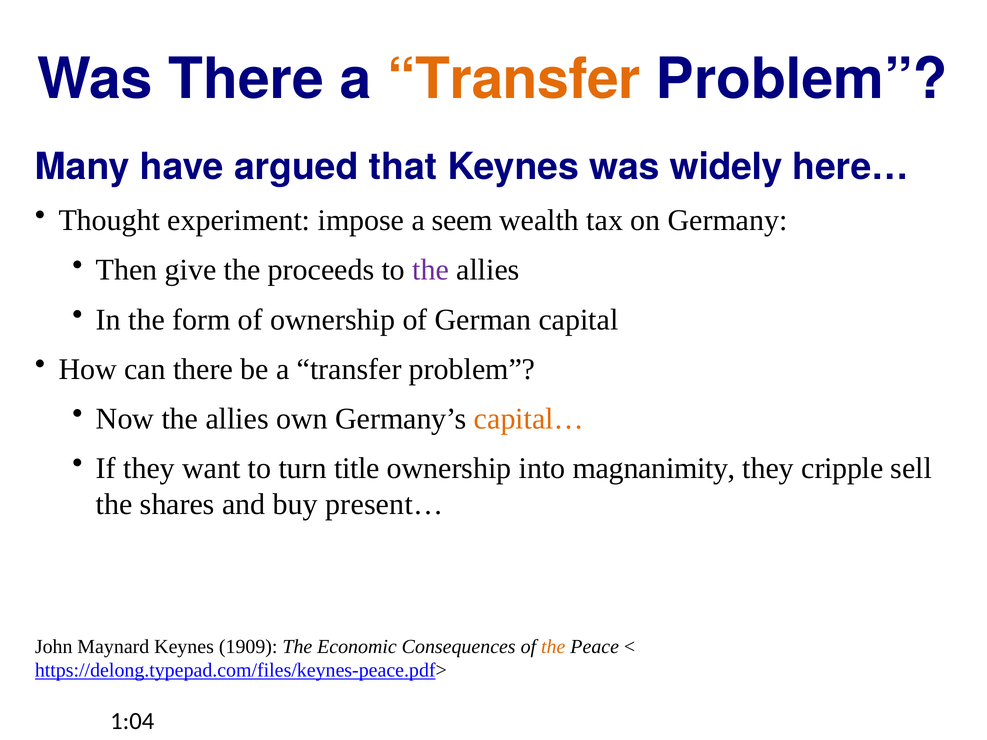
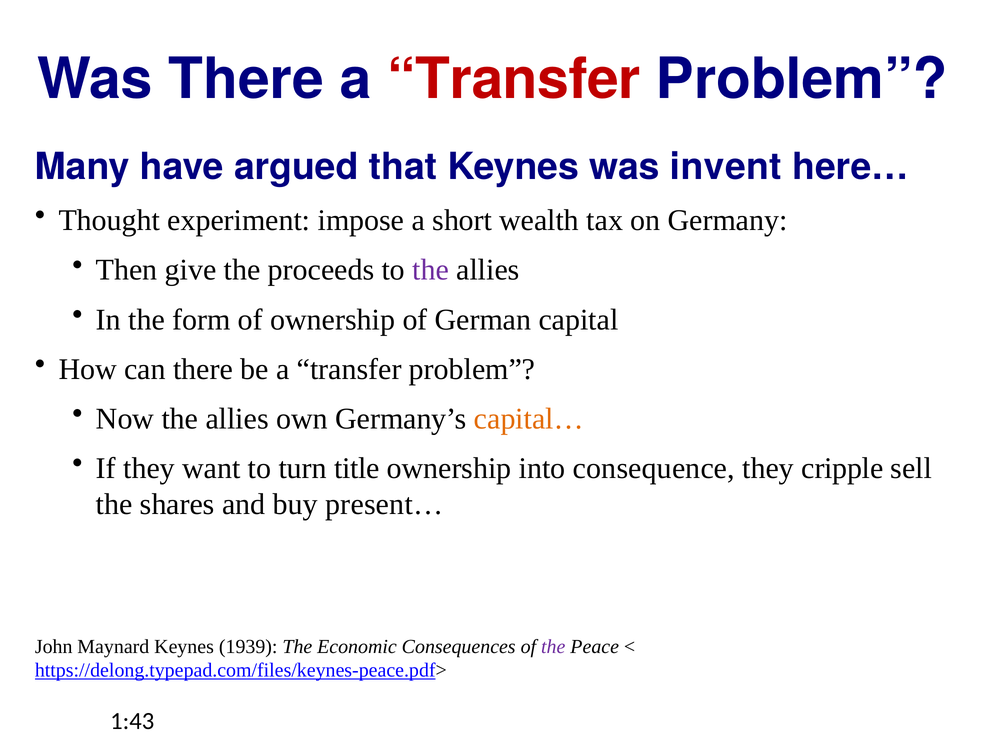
Transfer at (514, 79) colour: orange -> red
widely: widely -> invent
seem: seem -> short
magnanimity: magnanimity -> consequence
1909: 1909 -> 1939
the at (553, 647) colour: orange -> purple
1:04: 1:04 -> 1:43
